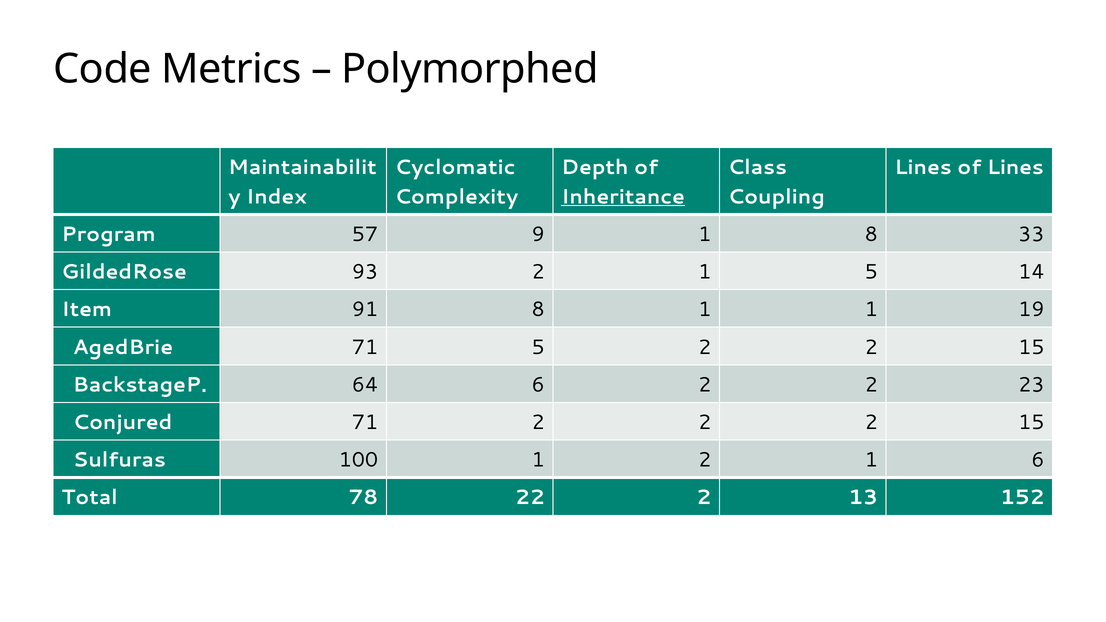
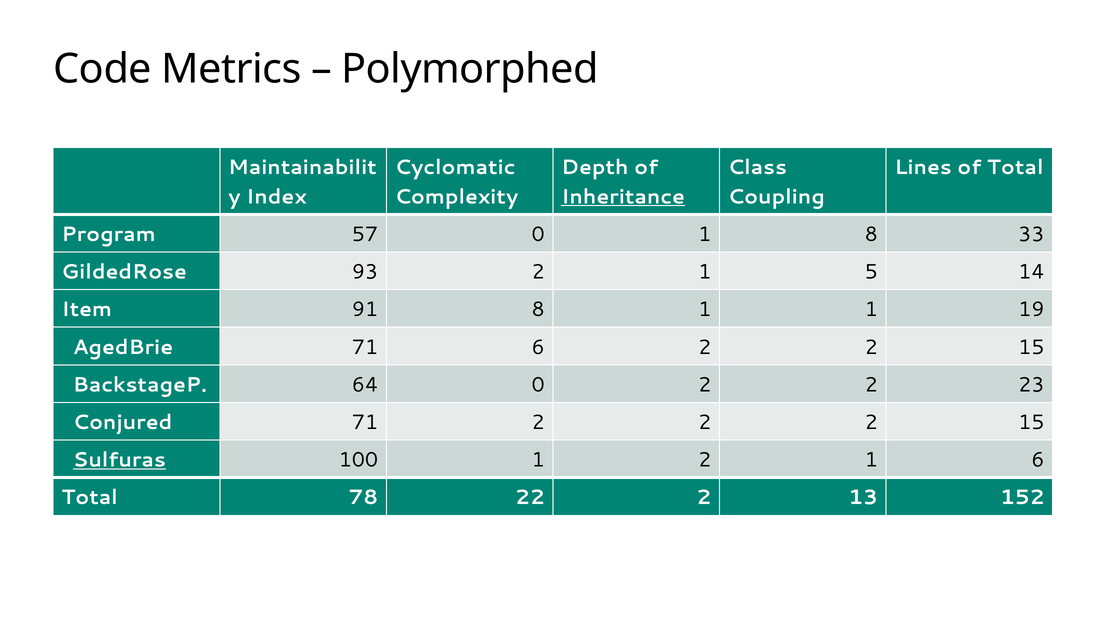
of Lines: Lines -> Total
57 9: 9 -> 0
71 5: 5 -> 6
64 6: 6 -> 0
Sulfuras underline: none -> present
